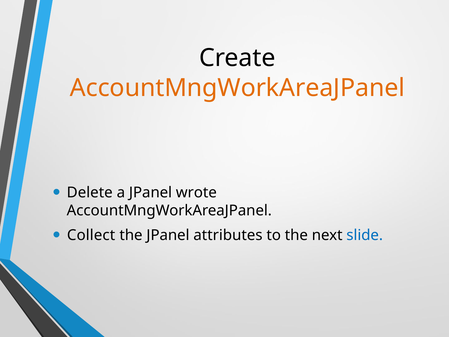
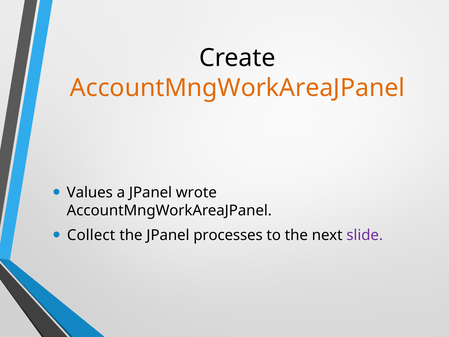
Delete: Delete -> Values
attributes: attributes -> processes
slide colour: blue -> purple
